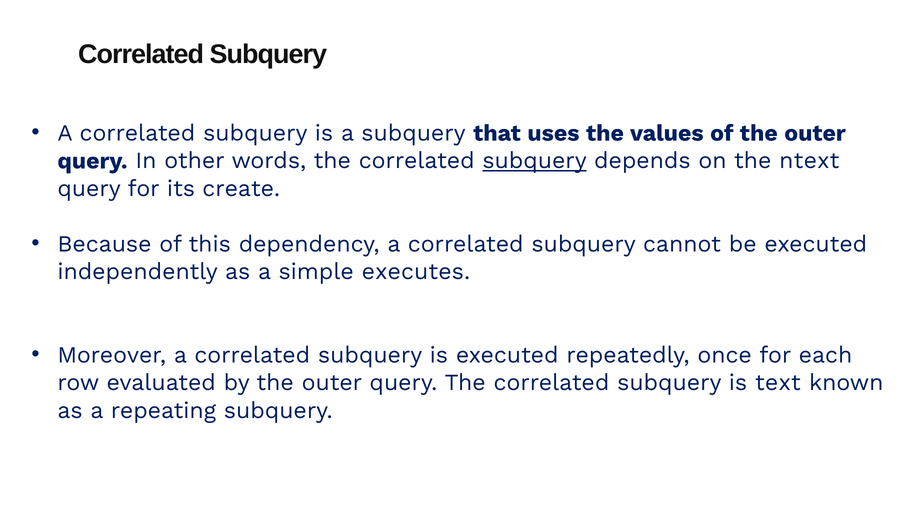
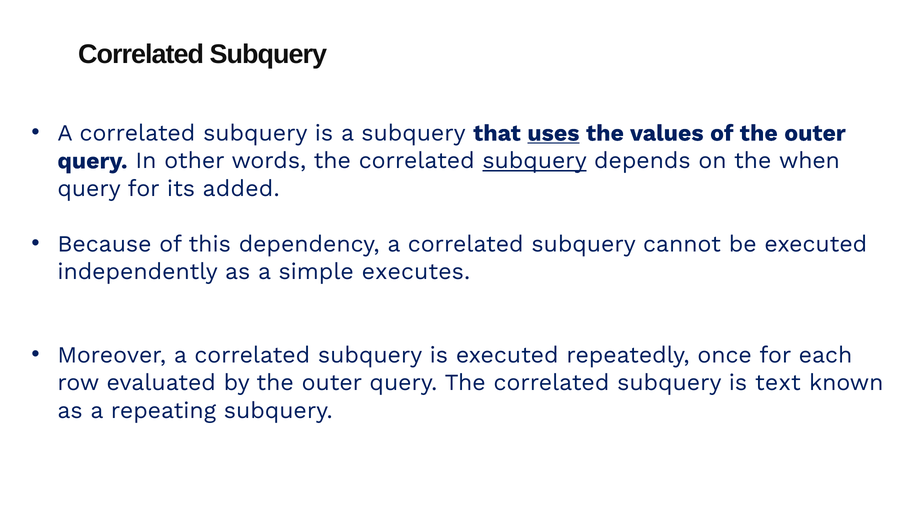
uses underline: none -> present
ntext: ntext -> when
create: create -> added
